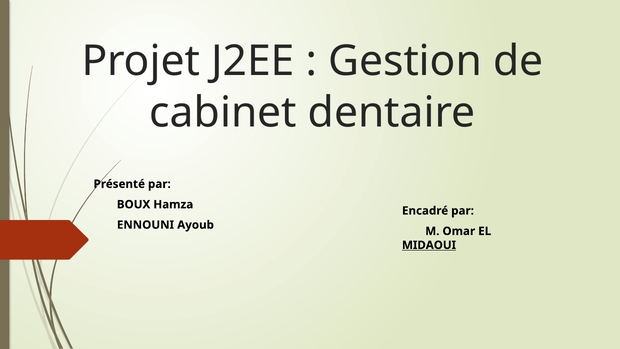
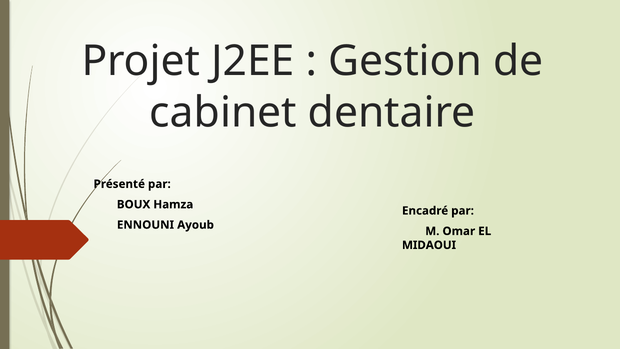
MIDAOUI underline: present -> none
